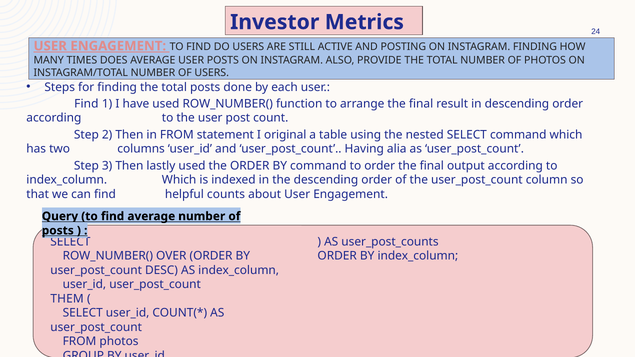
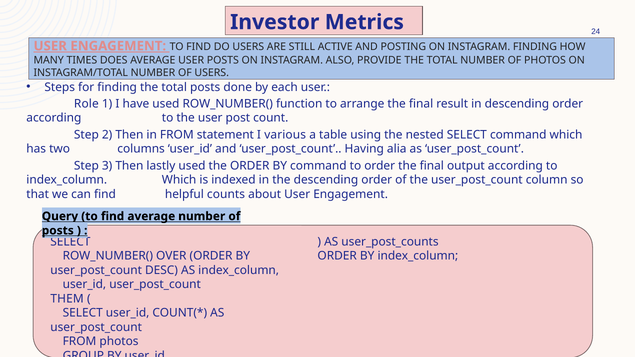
Find at (86, 104): Find -> Role
original: original -> various
